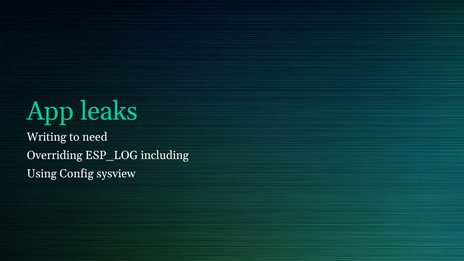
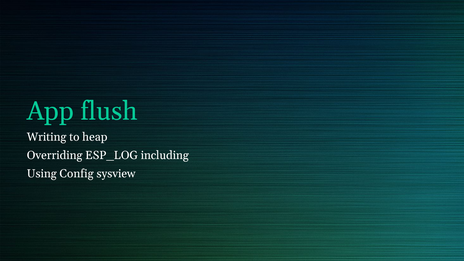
leaks: leaks -> flush
need: need -> heap
